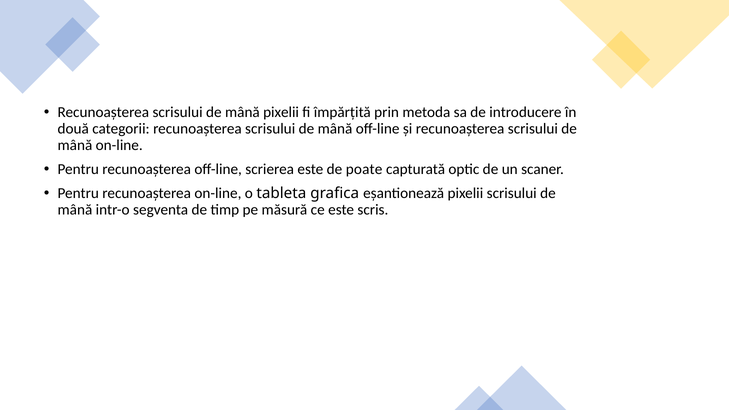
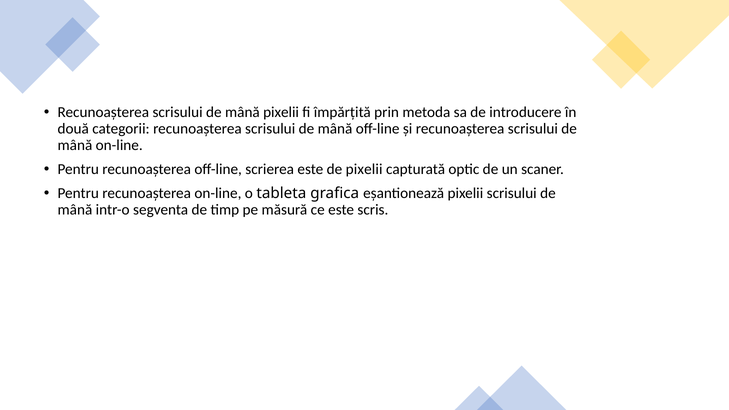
de poate: poate -> pixelii
